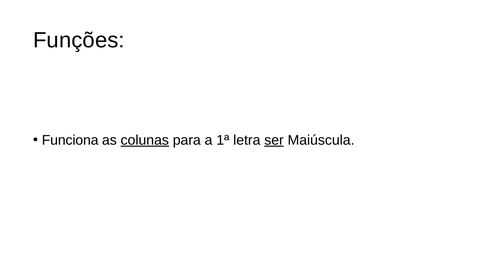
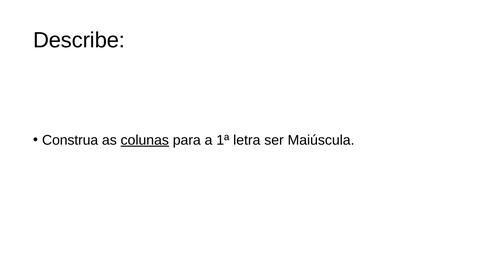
Funções: Funções -> Describe
Funciona: Funciona -> Construa
ser underline: present -> none
